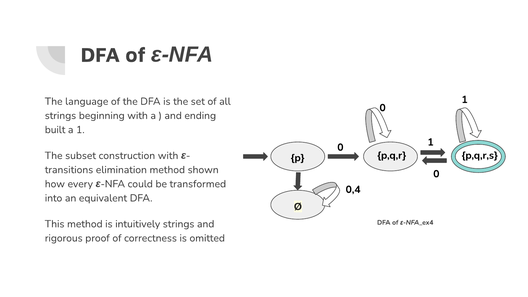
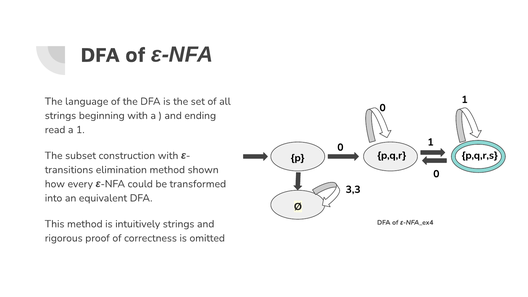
built: built -> read
0,4: 0,4 -> 3,3
